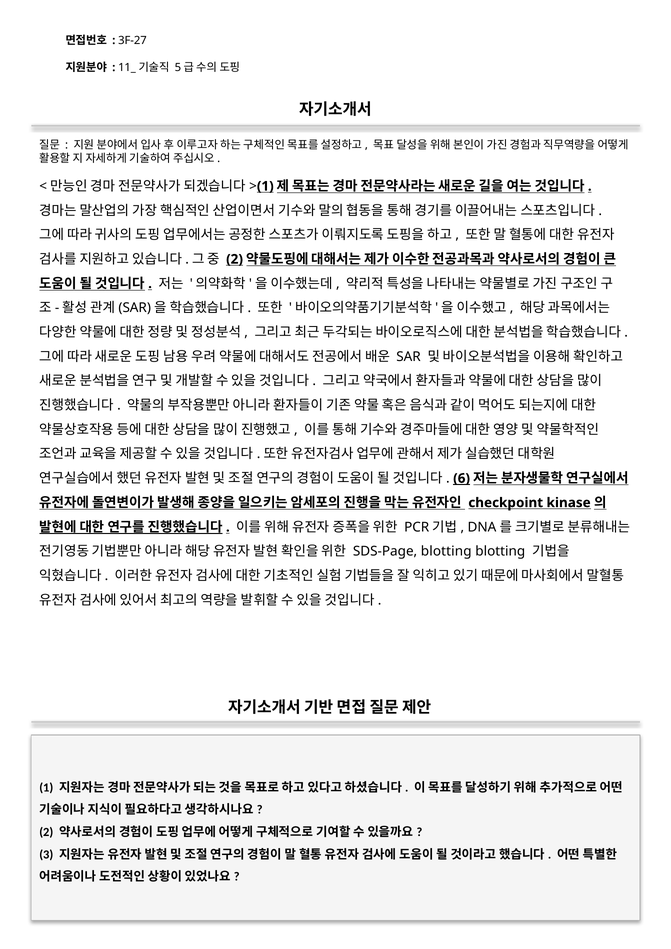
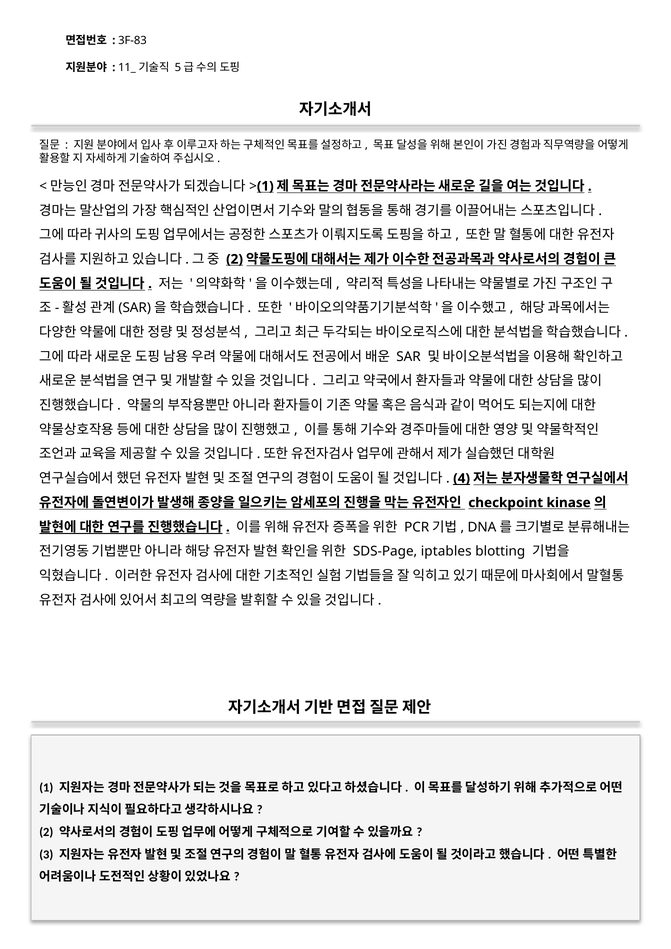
3F-27: 3F-27 -> 3F-83
6: 6 -> 4
SDS-Page blotting: blotting -> iptables
